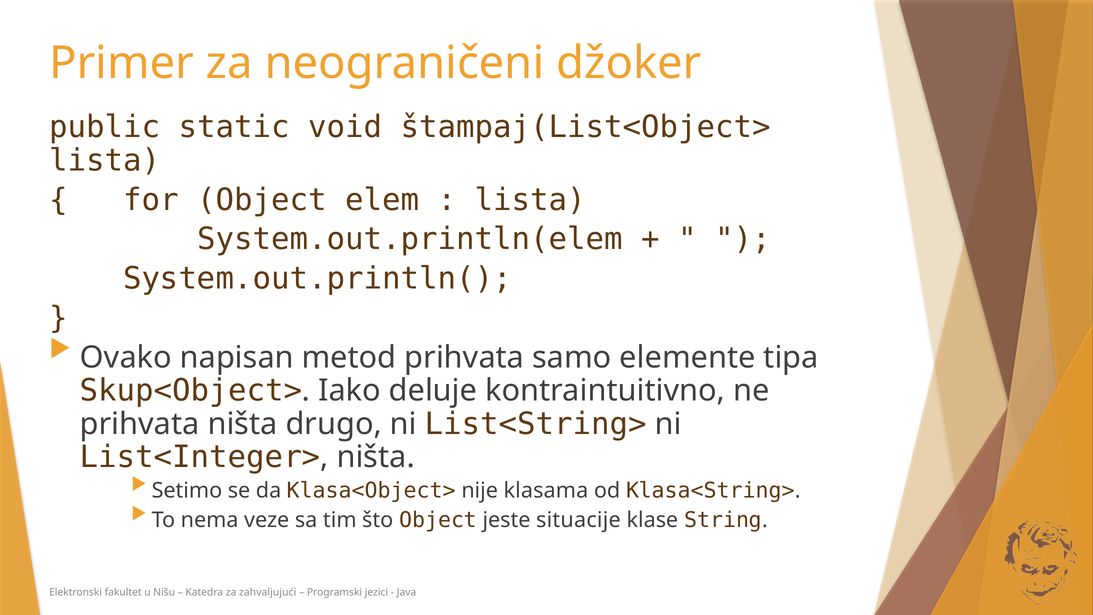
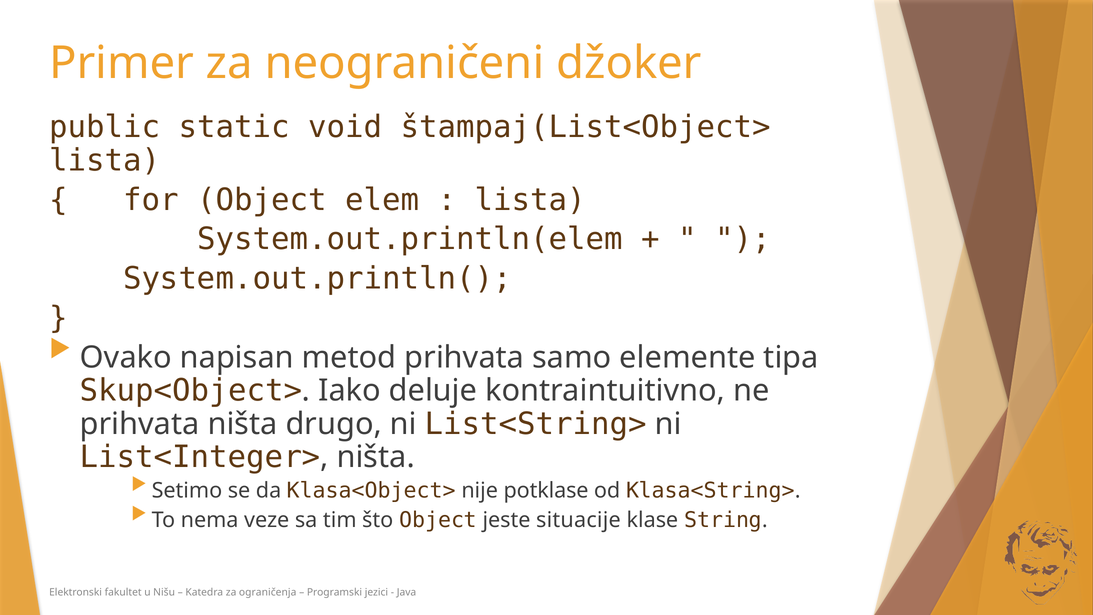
klasama: klasama -> potklase
zahvaljujući: zahvaljujući -> ograničenja
